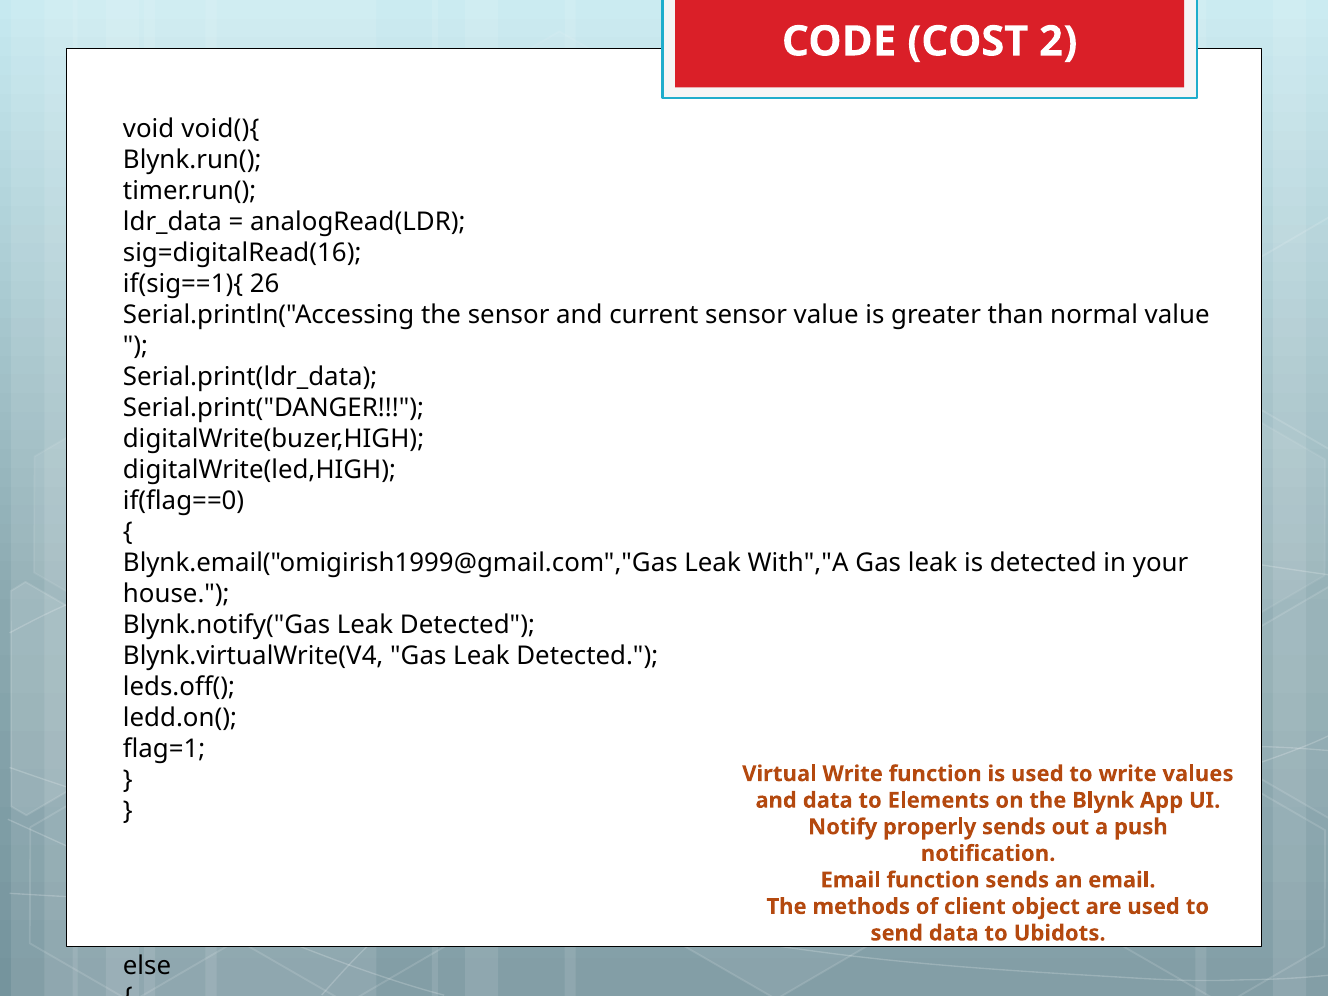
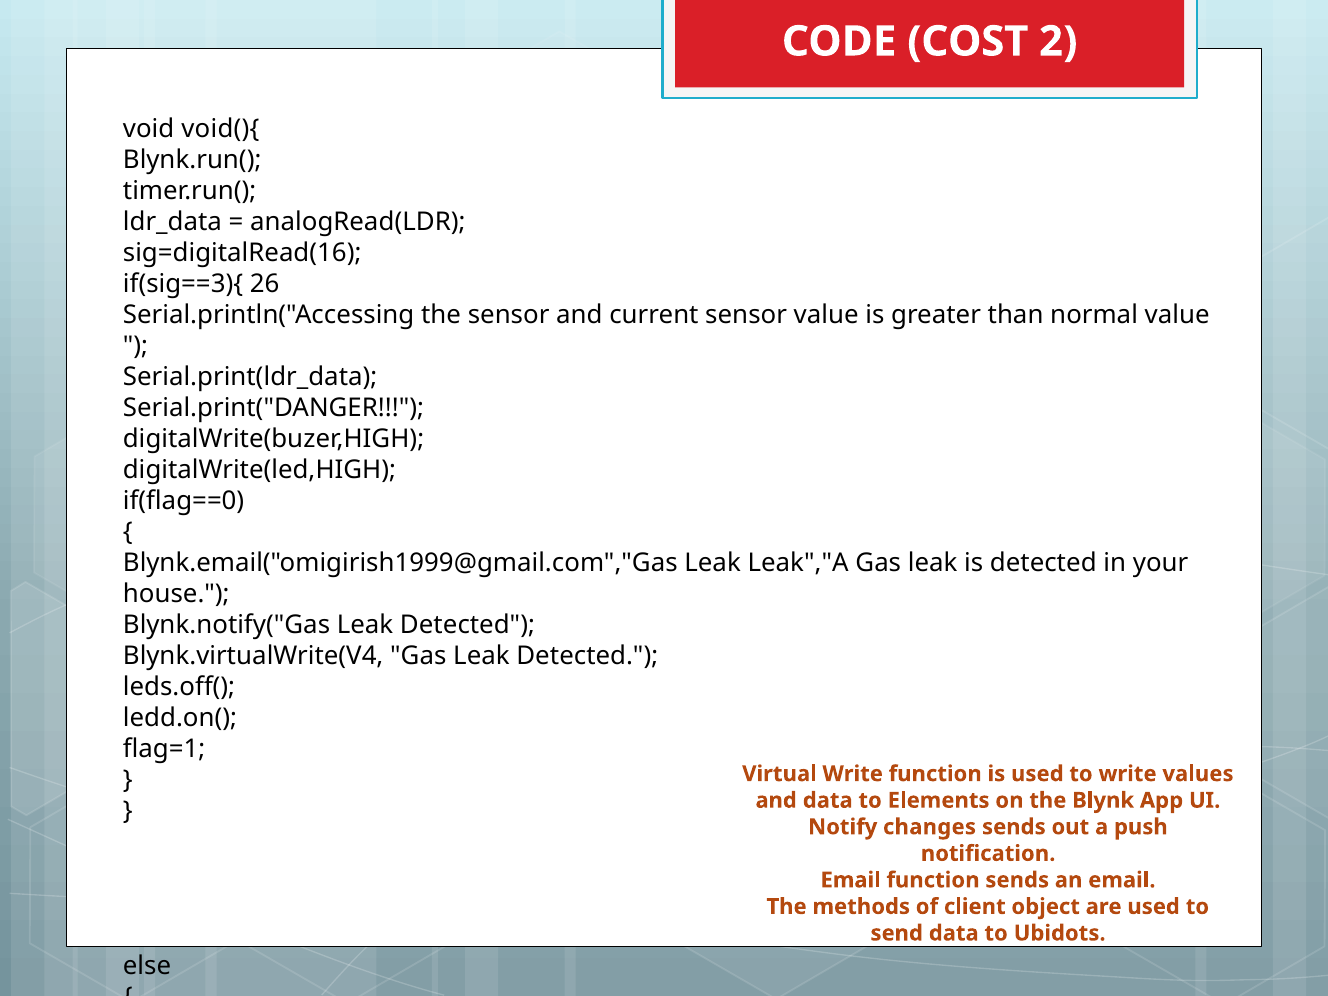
if(sig==1){: if(sig==1){ -> if(sig==3){
With","A: With","A -> Leak","A
properly: properly -> changes
